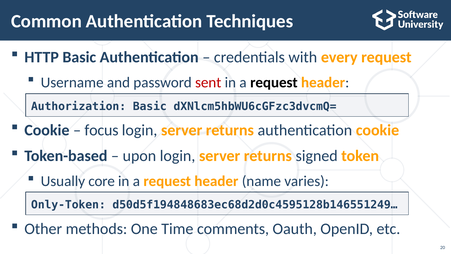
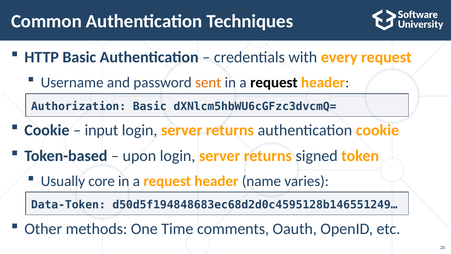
sent colour: red -> orange
focus: focus -> input
Only-Token: Only-Token -> Data-Token
